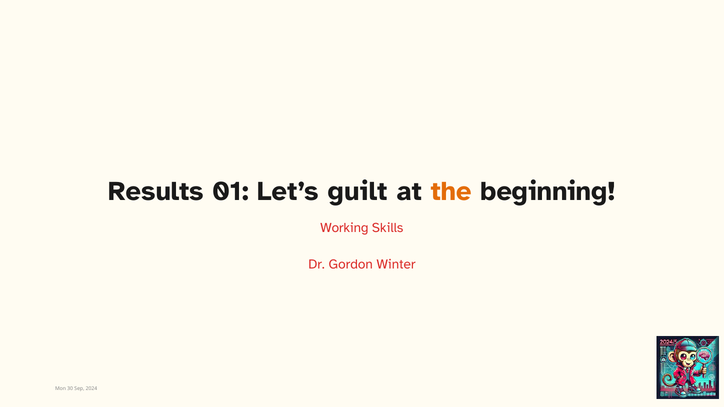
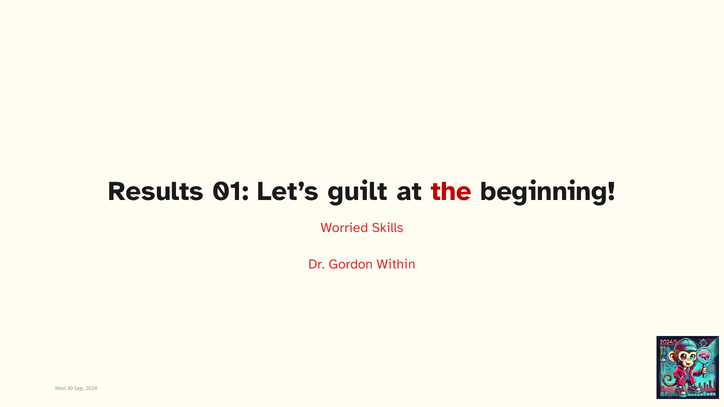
the colour: orange -> red
Working: Working -> Worried
Winter: Winter -> Within
